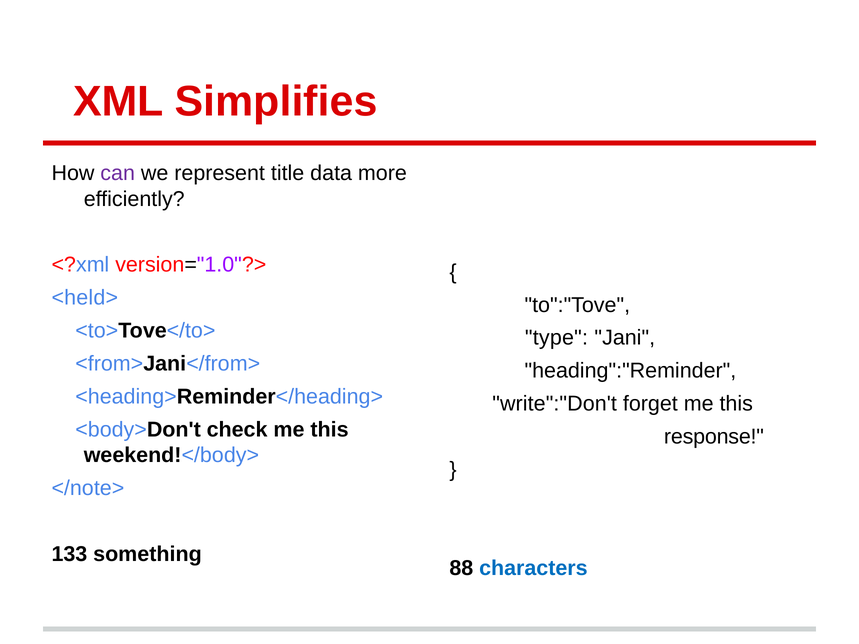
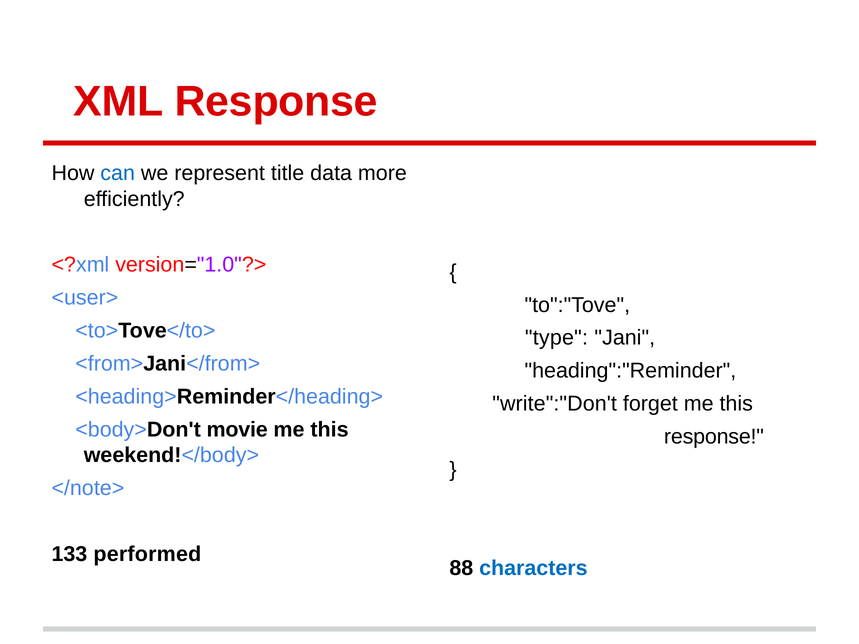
XML Simplifies: Simplifies -> Response
can colour: purple -> blue
<held>: <held> -> <user>
check: check -> movie
something: something -> performed
